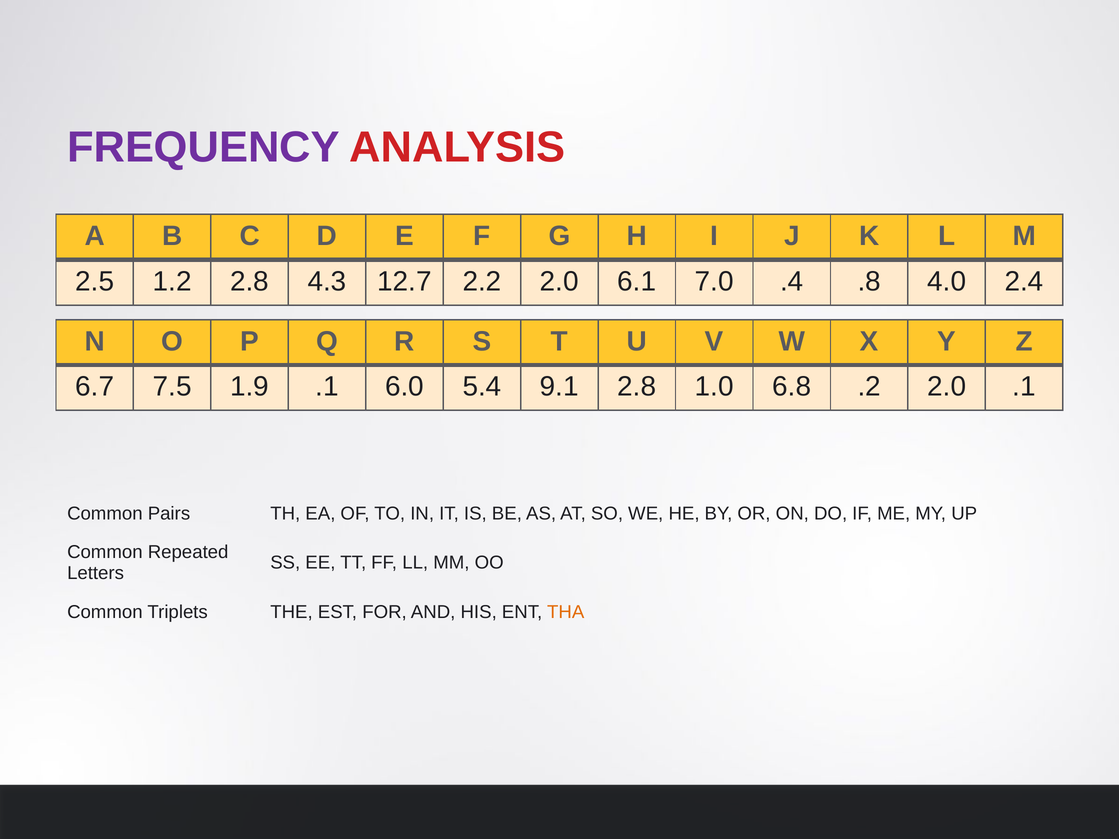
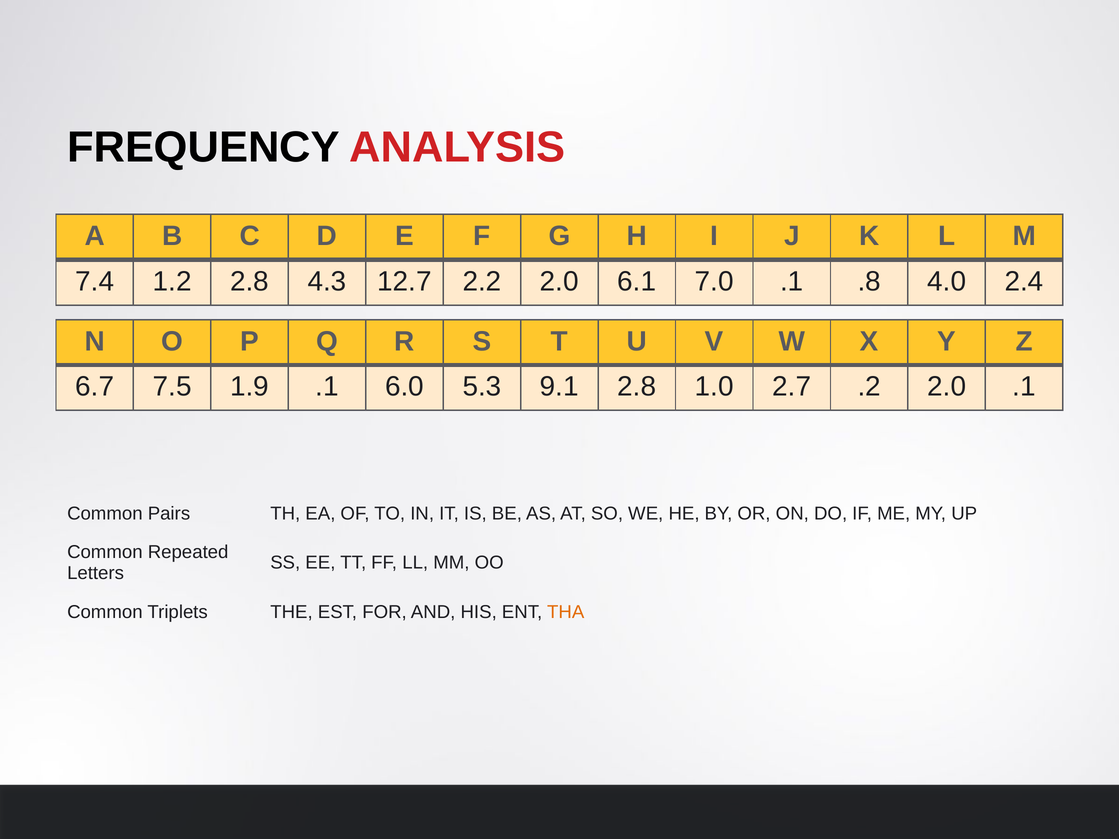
FREQUENCY colour: purple -> black
2.5: 2.5 -> 7.4
7.0 .4: .4 -> .1
5.4: 5.4 -> 5.3
6.8: 6.8 -> 2.7
